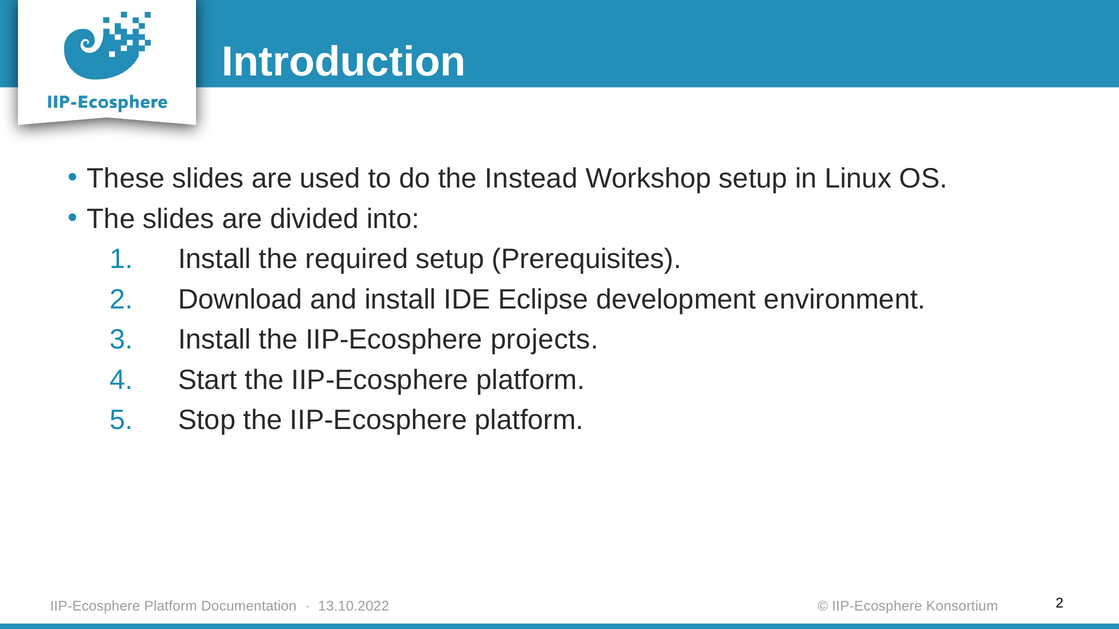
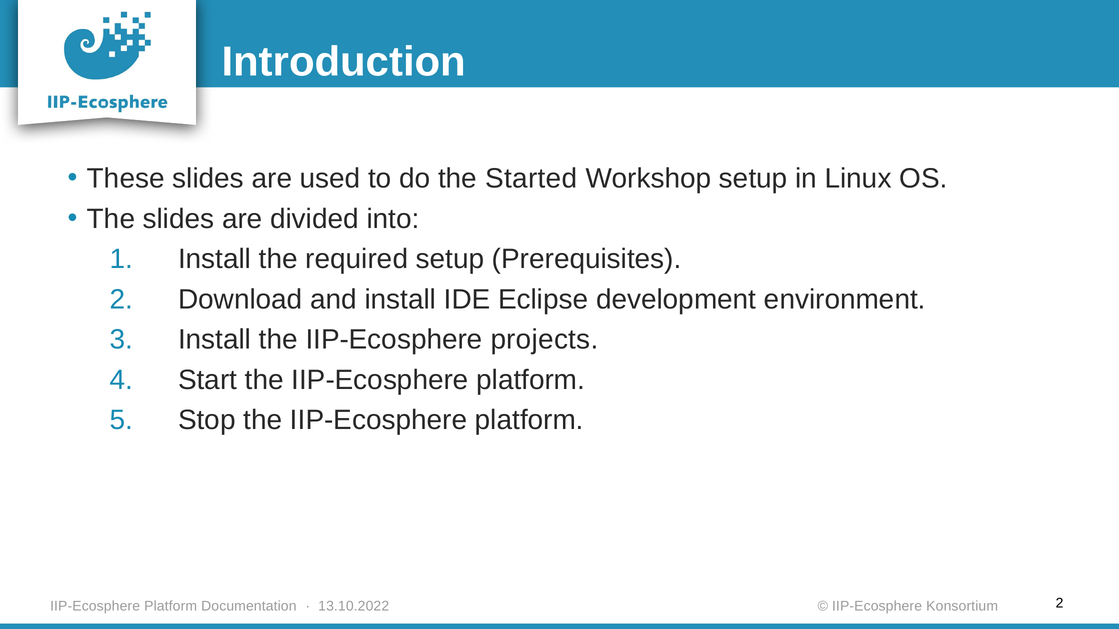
Instead: Instead -> Started
